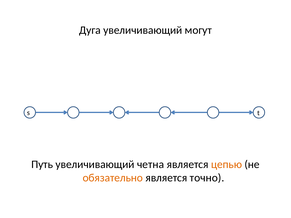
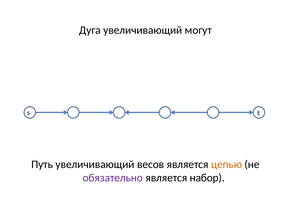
четна: четна -> весов
обязательно colour: orange -> purple
точно: точно -> набор
